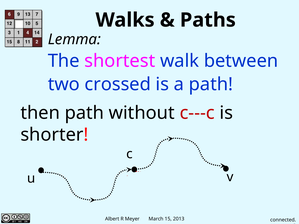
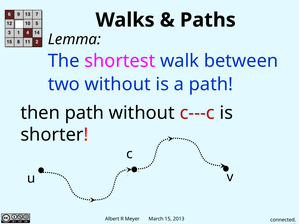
two crossed: crossed -> without
